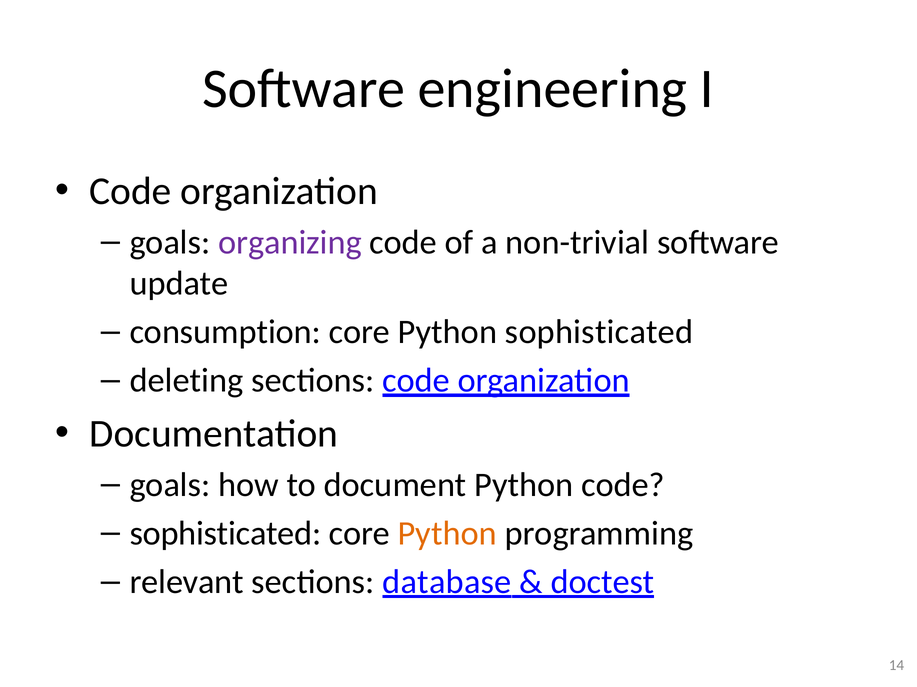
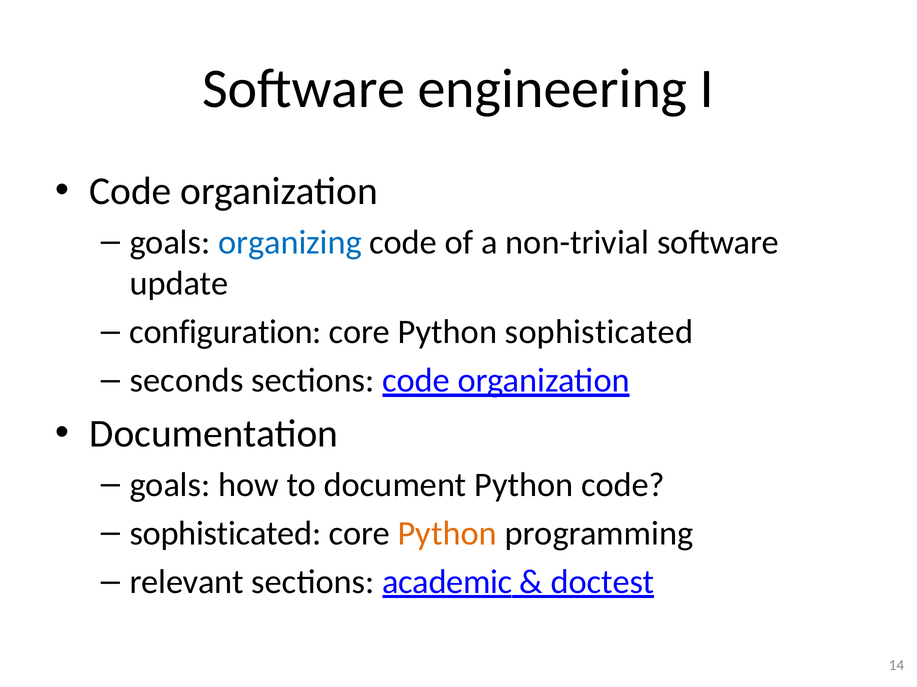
organizing colour: purple -> blue
consumption: consumption -> configuration
deleting: deleting -> seconds
database: database -> academic
